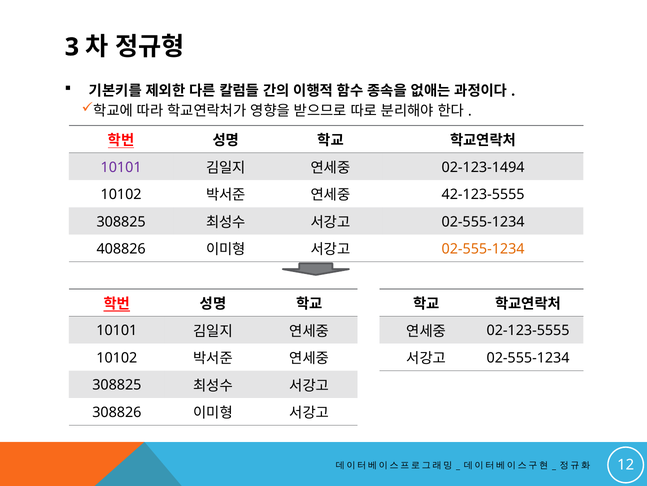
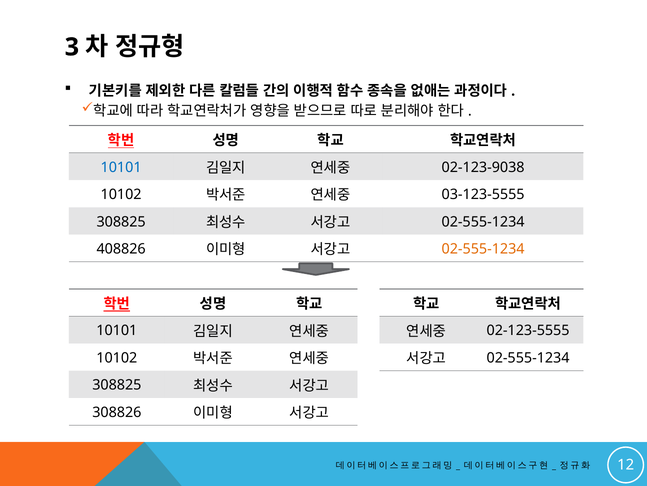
10101 at (121, 167) colour: purple -> blue
02-123-1494: 02-123-1494 -> 02-123-9038
42-123-5555: 42-123-5555 -> 03-123-5555
